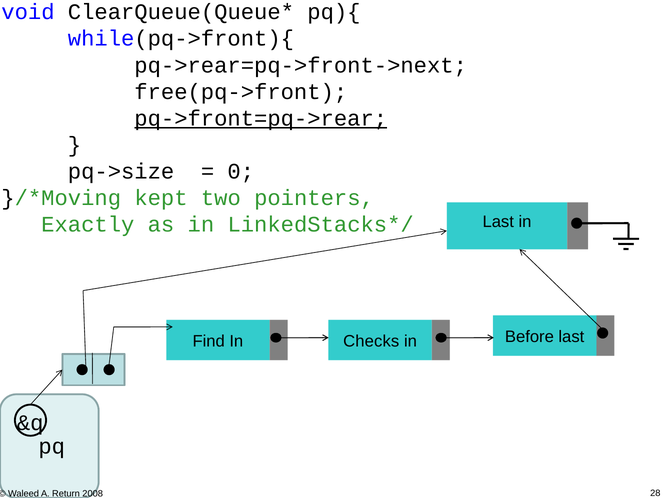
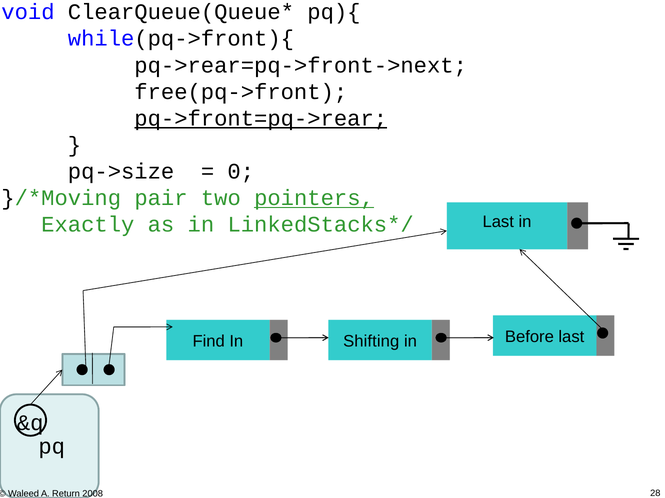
kept: kept -> pair
pointers underline: none -> present
Checks: Checks -> Shifting
